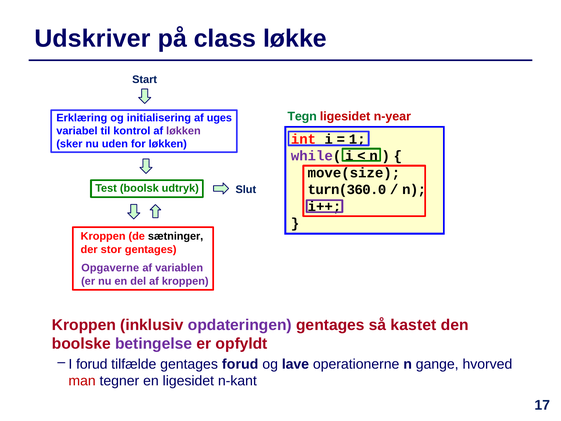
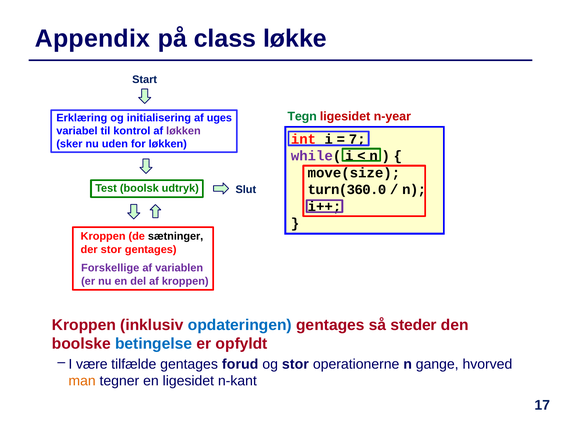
Udskriver: Udskriver -> Appendix
1: 1 -> 7
Opgaverne: Opgaverne -> Forskellige
opdateringen colour: purple -> blue
kastet: kastet -> steder
betingelse colour: purple -> blue
I forud: forud -> være
og lave: lave -> stor
man colour: red -> orange
